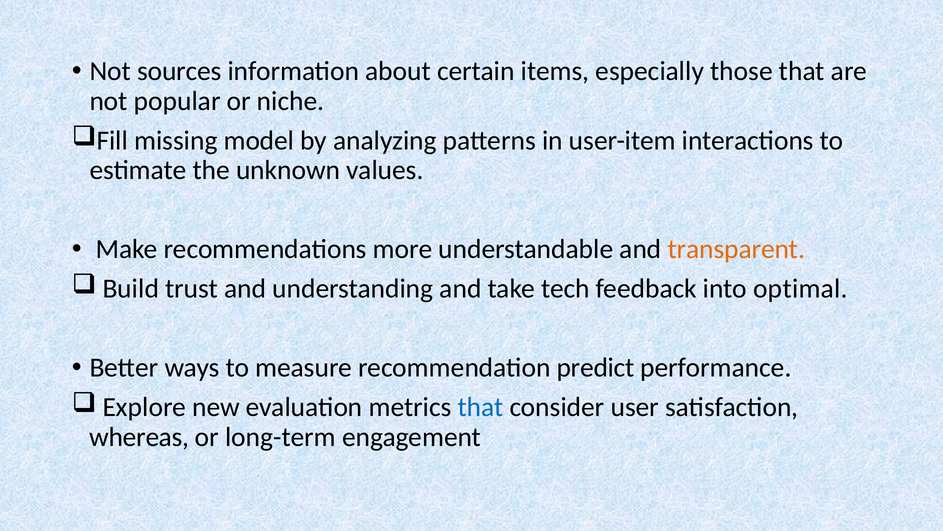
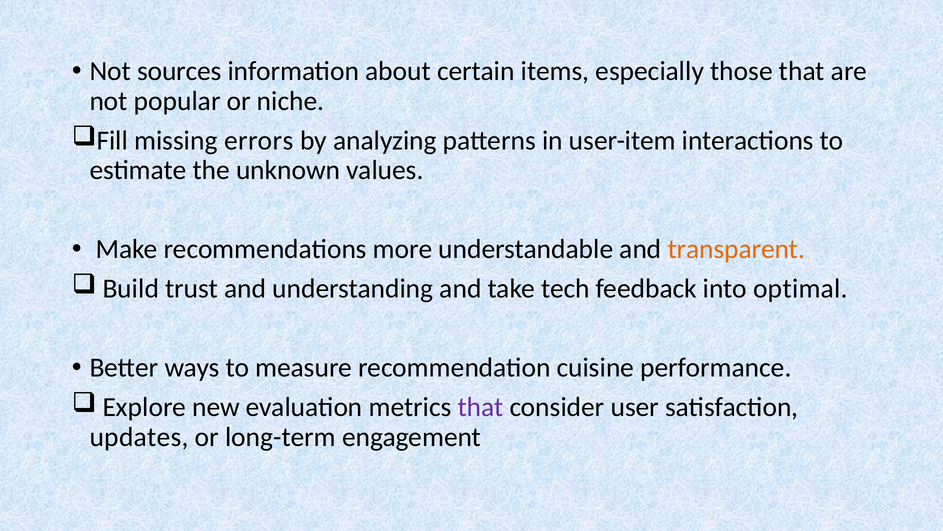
model: model -> errors
predict: predict -> cuisine
that at (481, 407) colour: blue -> purple
whereas: whereas -> updates
